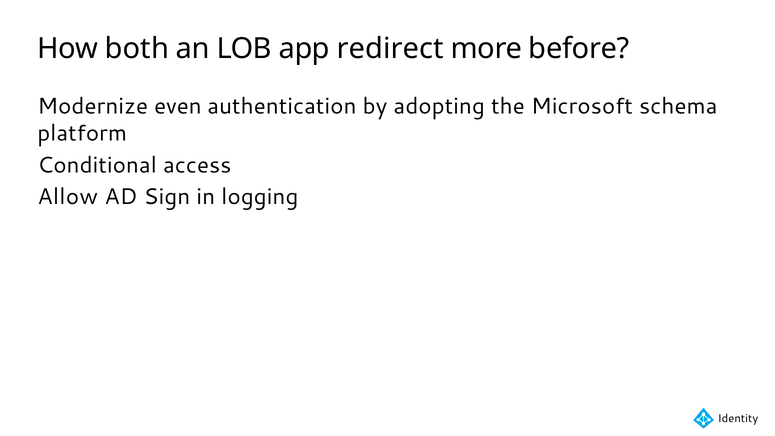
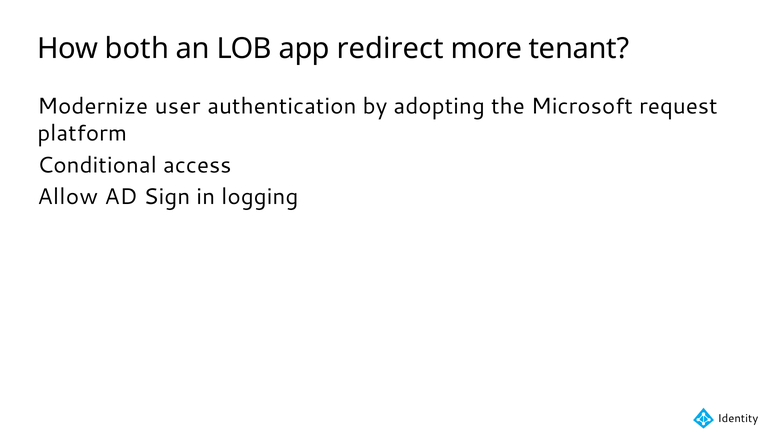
before: before -> tenant
even: even -> user
schema: schema -> request
